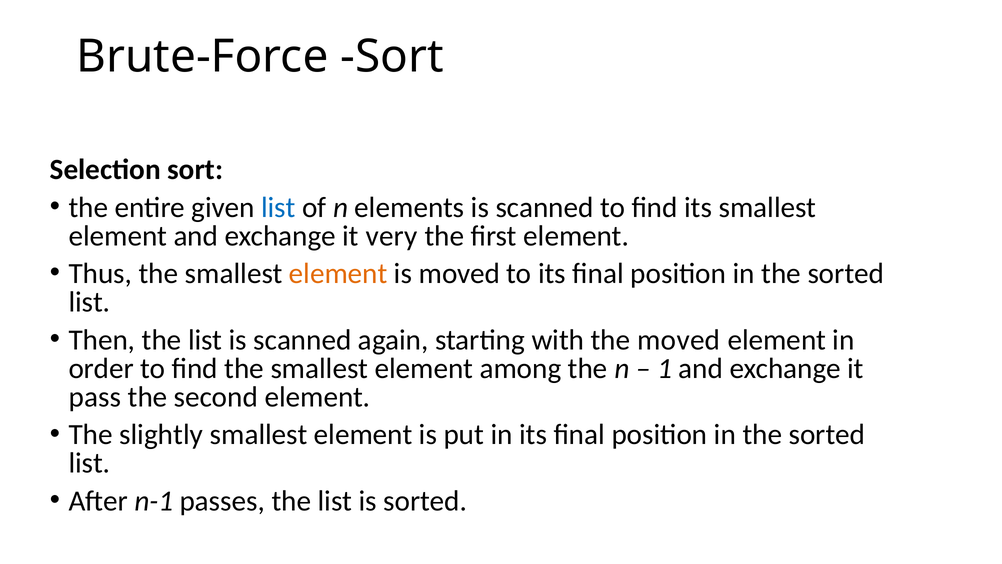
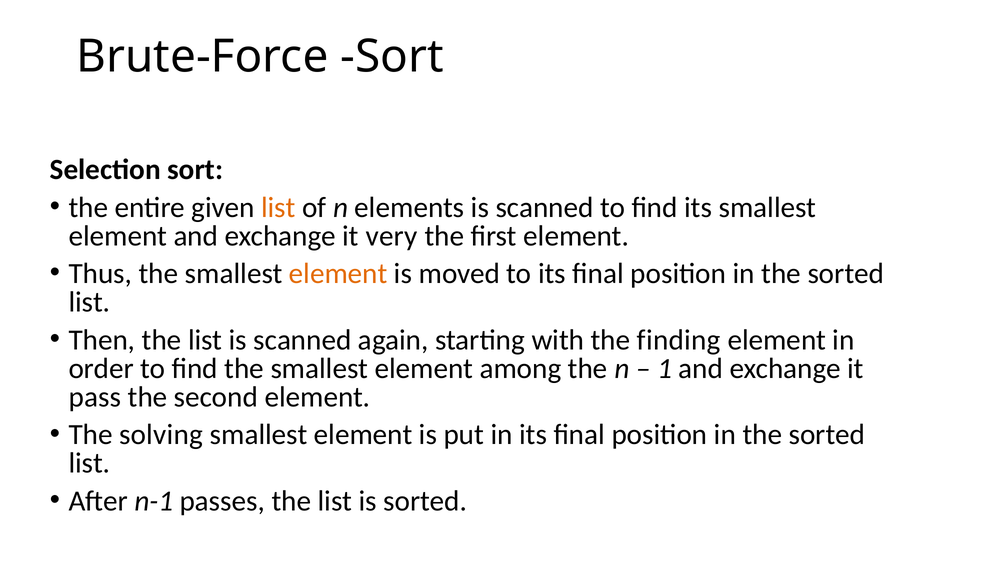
list at (278, 207) colour: blue -> orange
the moved: moved -> finding
slightly: slightly -> solving
